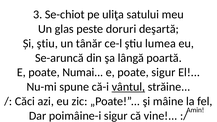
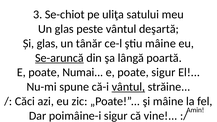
peste doruri: doruri -> vântul
Și ştiu: ştiu -> glas
ştiu lumea: lumea -> mâine
Se-aruncă underline: none -> present
